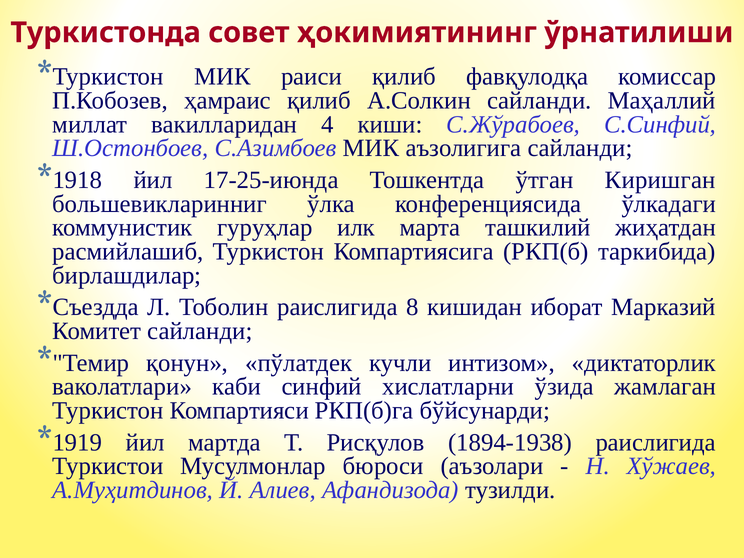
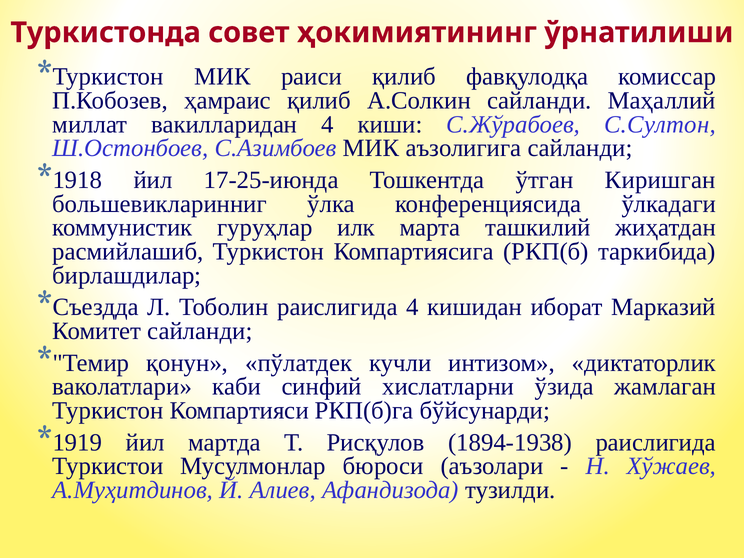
С.Синфий: С.Синфий -> С.Султон
раислигида 8: 8 -> 4
